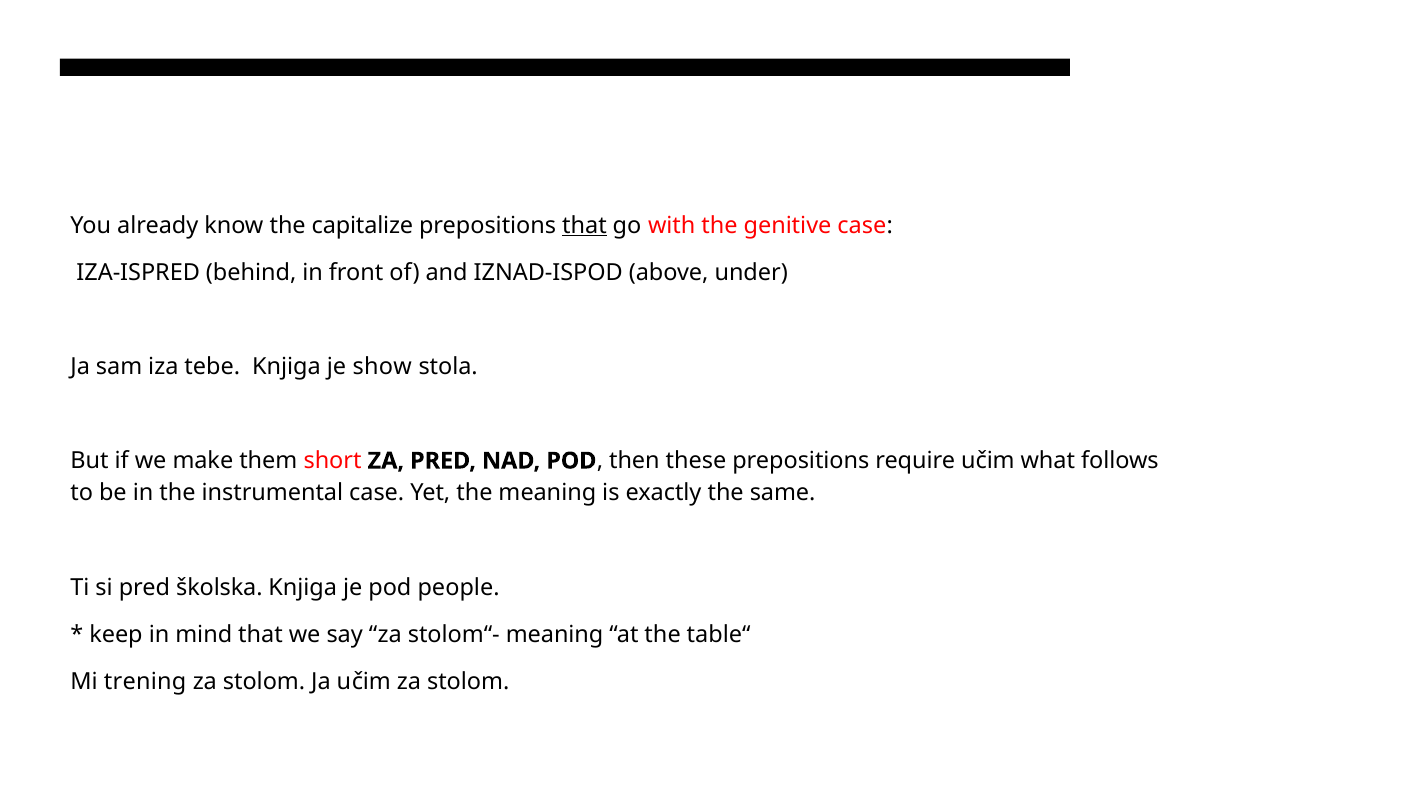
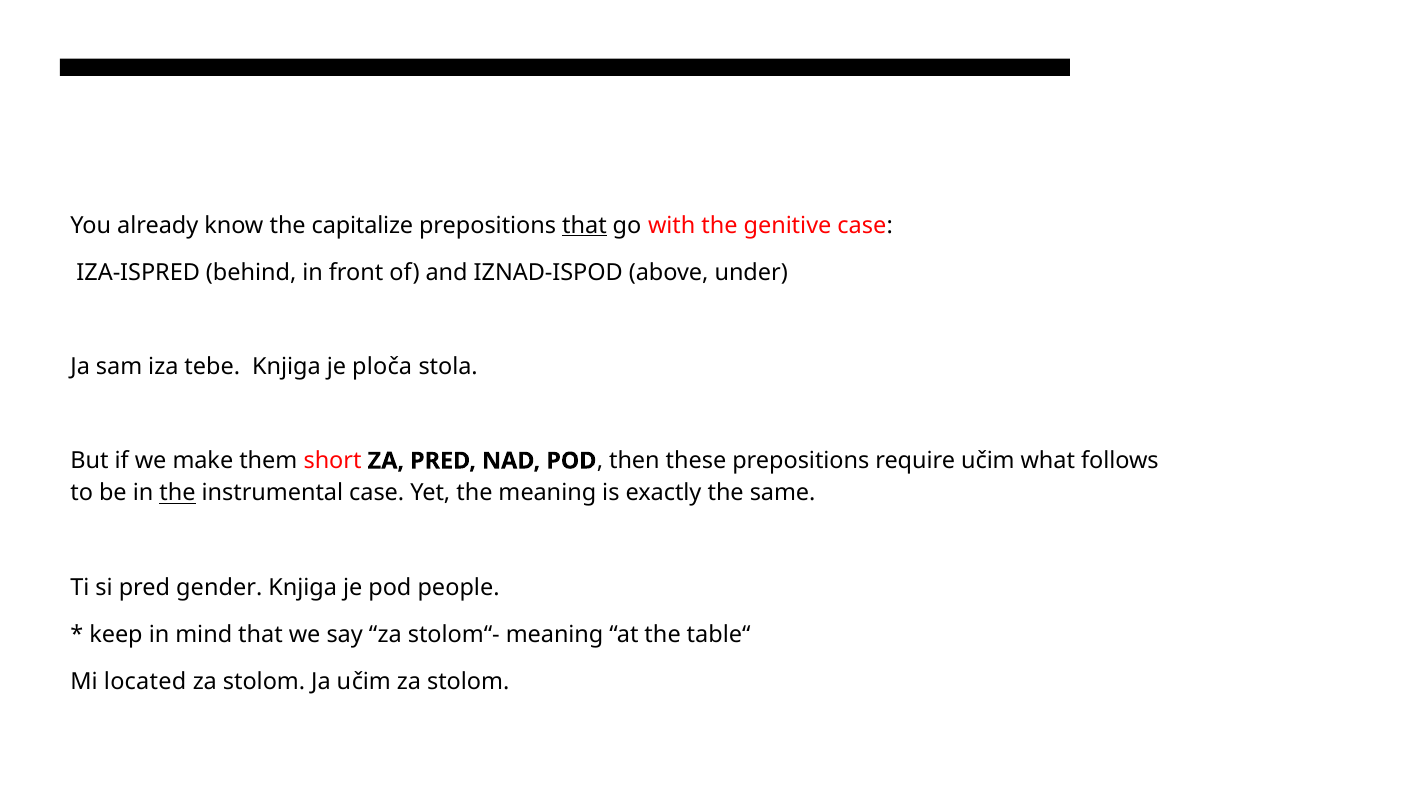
show: show -> ploča
the at (177, 493) underline: none -> present
školska: školska -> gender
trening: trening -> located
